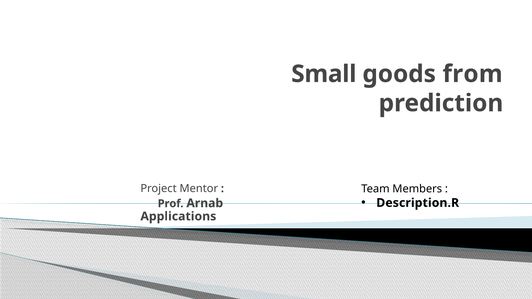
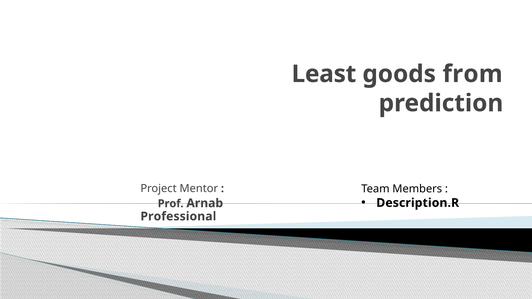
Small: Small -> Least
Applications: Applications -> Professional
